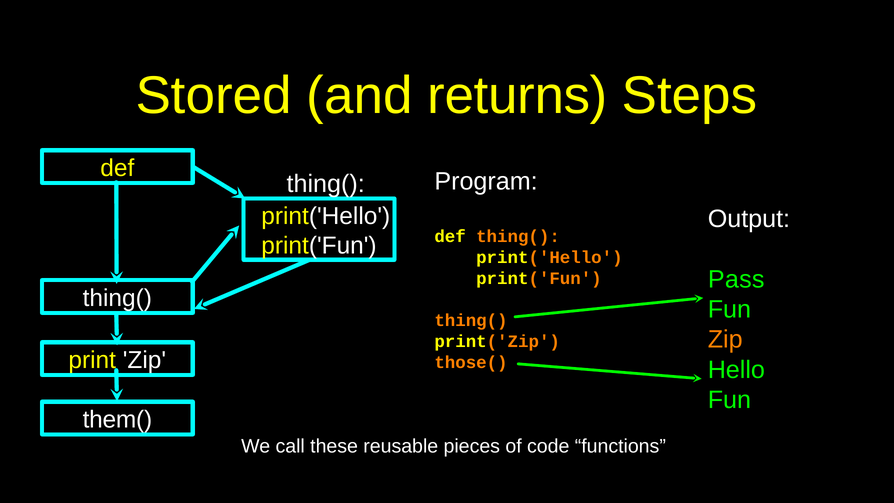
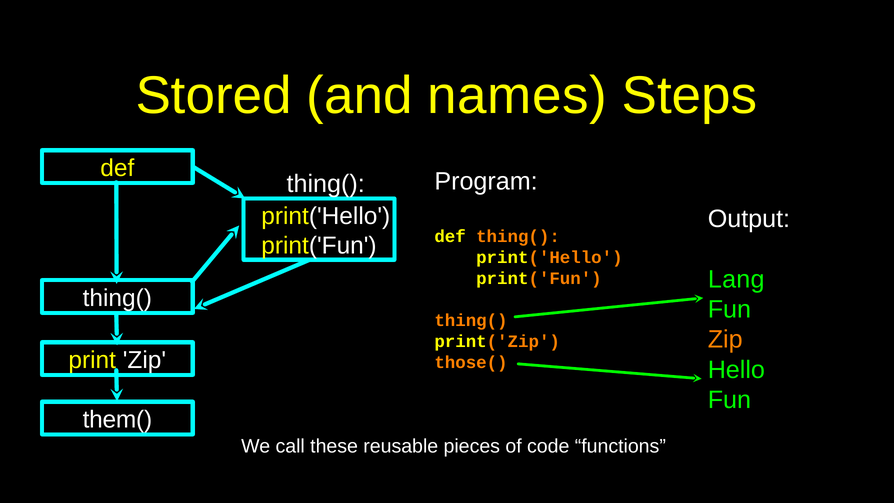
returns: returns -> names
Pass: Pass -> Lang
